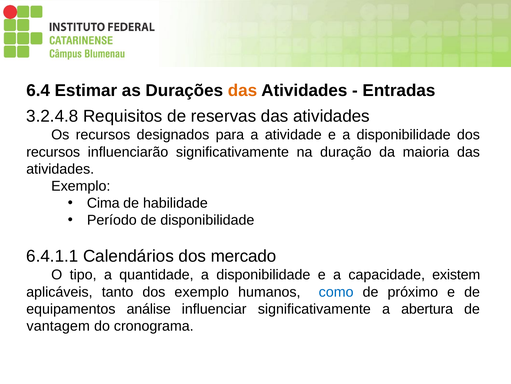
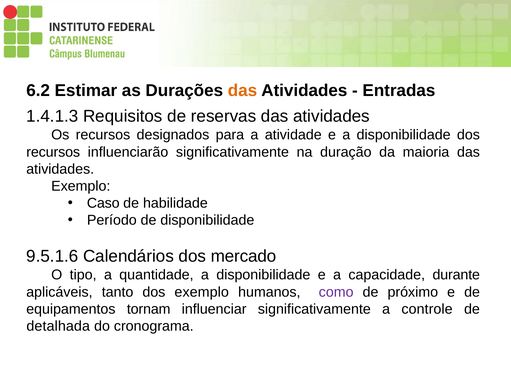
6.4: 6.4 -> 6.2
3.2.4.8: 3.2.4.8 -> 1.4.1.3
Cima: Cima -> Caso
6.4.1.1: 6.4.1.1 -> 9.5.1.6
existem: existem -> durante
como colour: blue -> purple
análise: análise -> tornam
abertura: abertura -> controle
vantagem: vantagem -> detalhada
